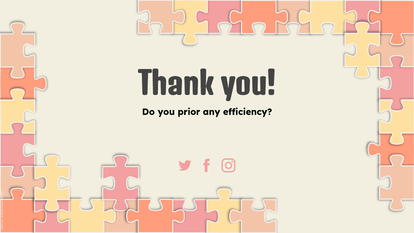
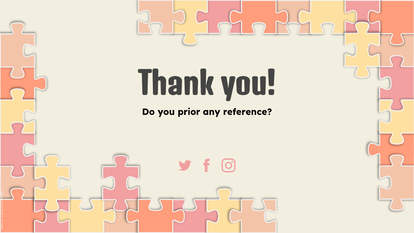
efficiency: efficiency -> reference
